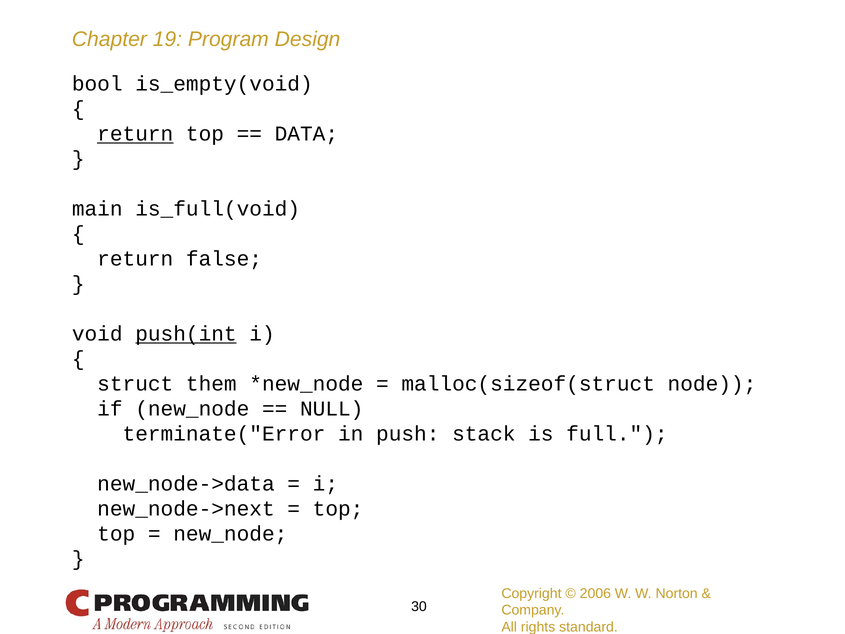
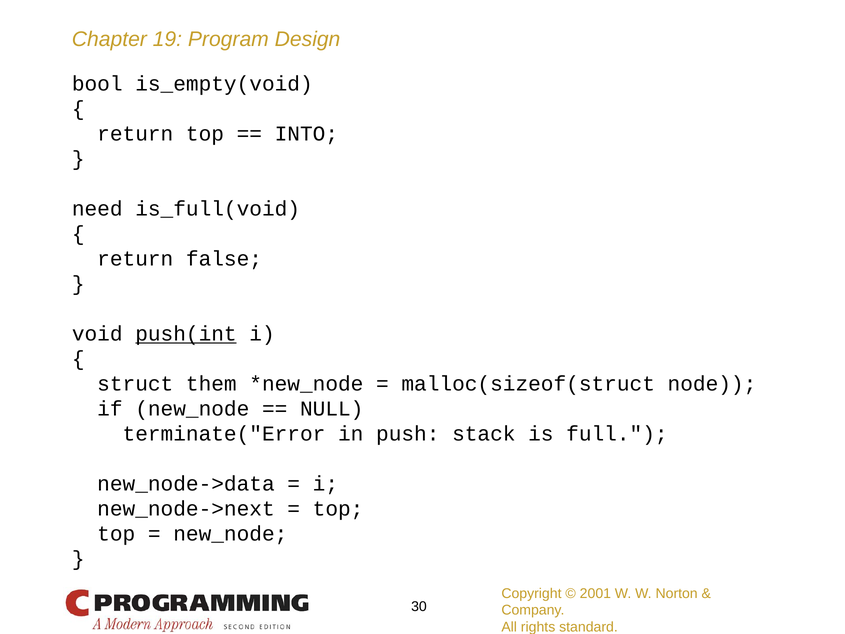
return at (135, 134) underline: present -> none
DATA: DATA -> INTO
main: main -> need
2006: 2006 -> 2001
